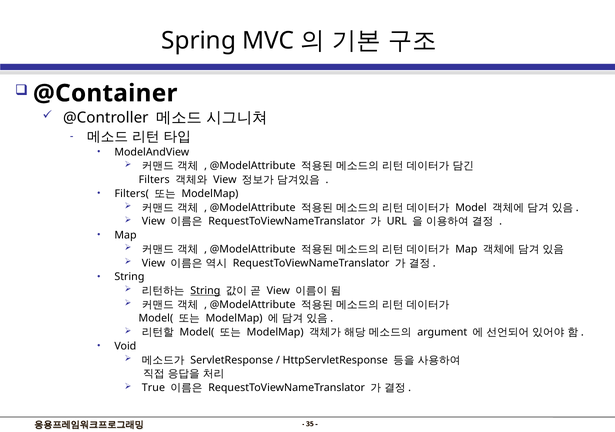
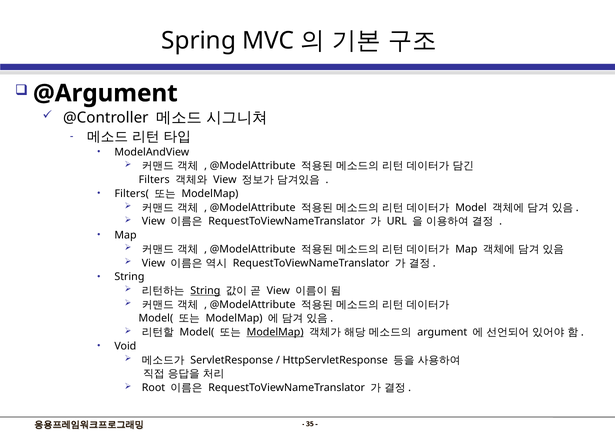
@Container: @Container -> @Argument
ModelMap at (275, 332) underline: none -> present
True: True -> Root
